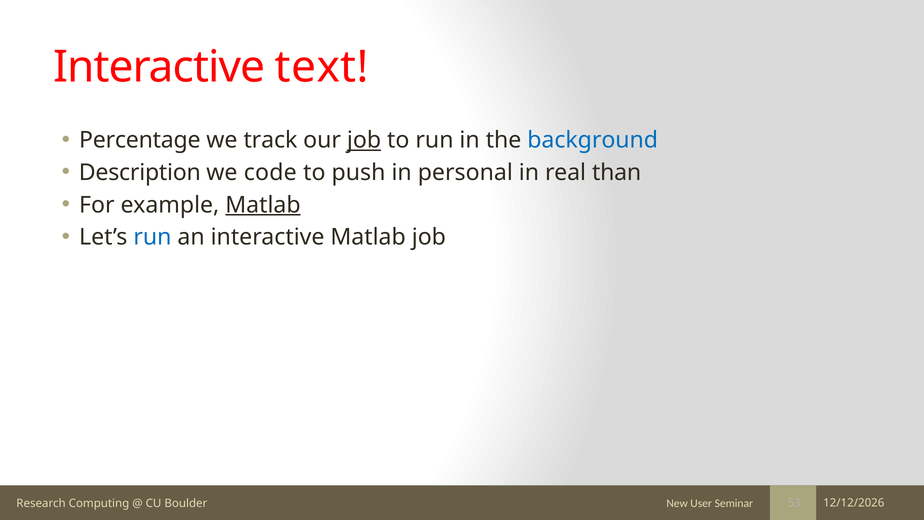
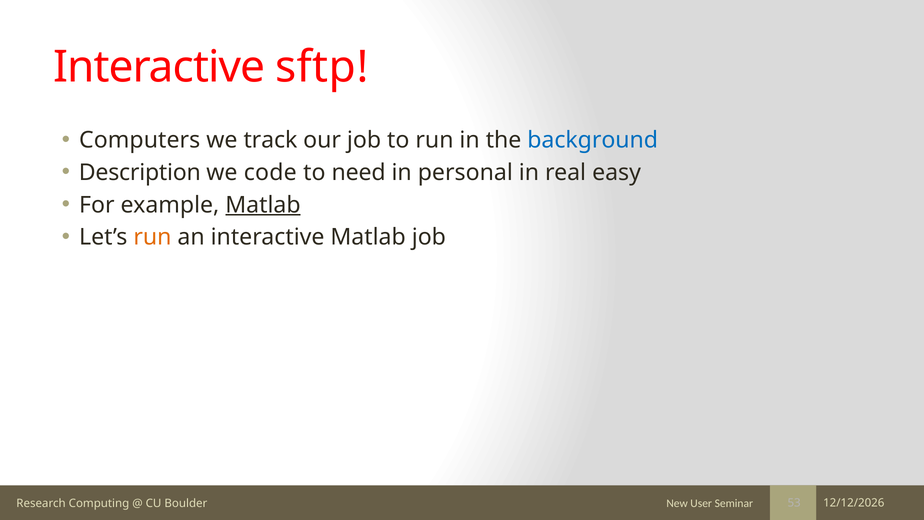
text: text -> sftp
Percentage: Percentage -> Computers
job at (364, 140) underline: present -> none
push: push -> need
than: than -> easy
run at (152, 237) colour: blue -> orange
